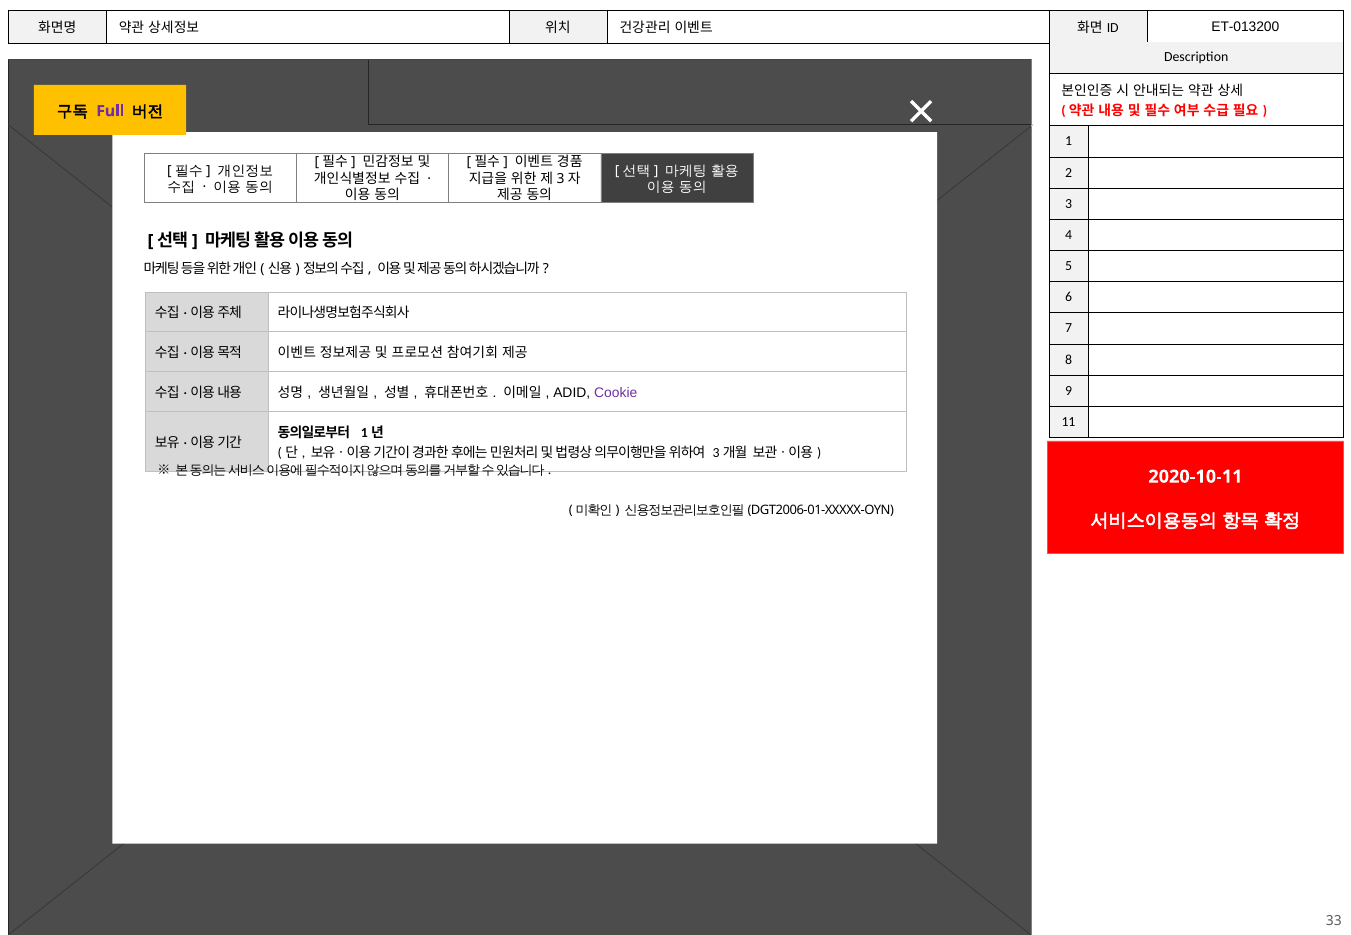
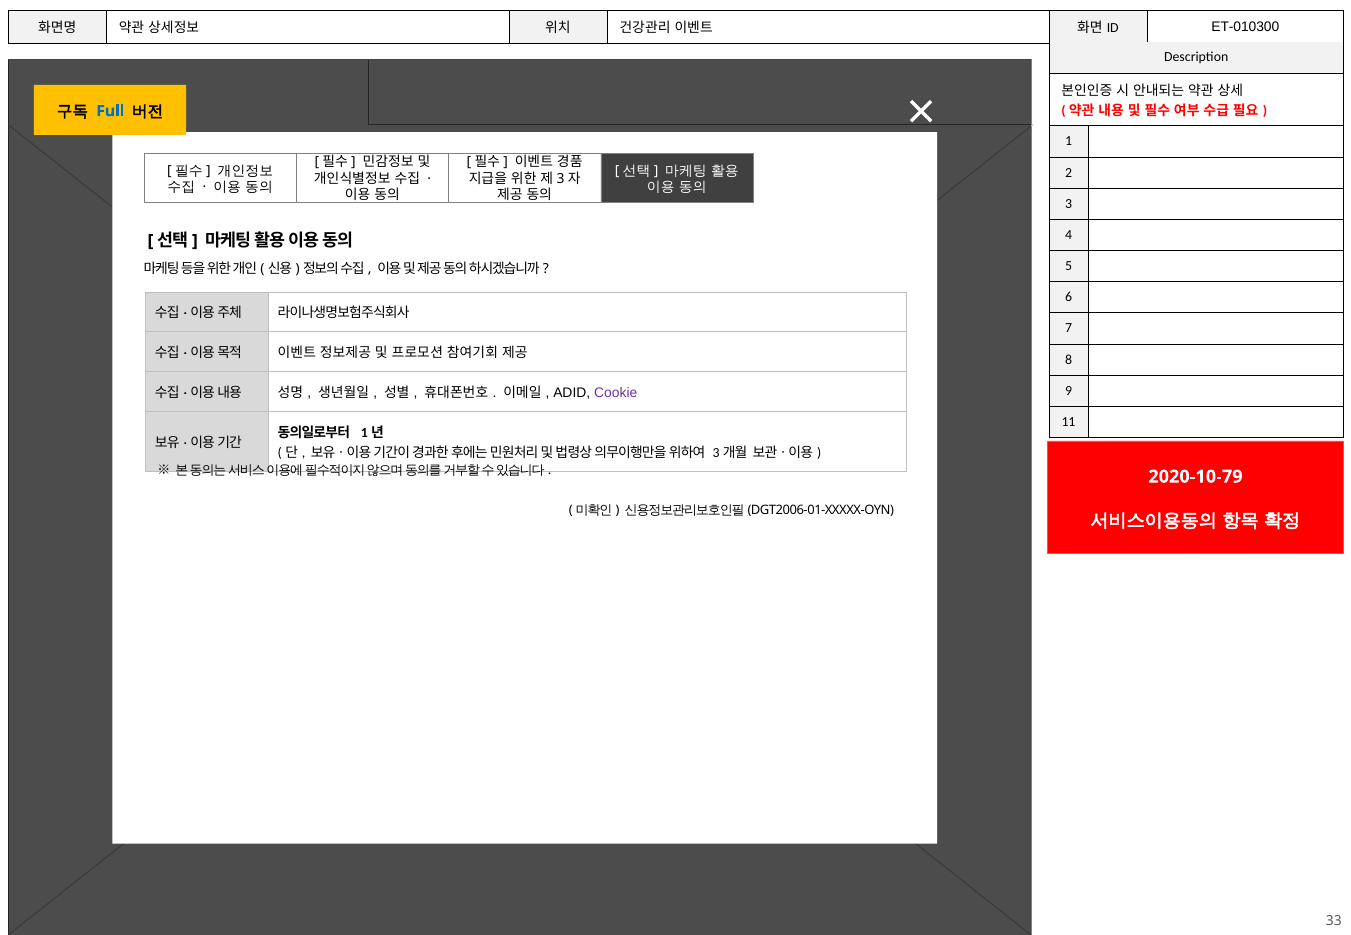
ET-013200: ET-013200 -> ET-010300
Full colour: purple -> blue
2020-10-11: 2020-10-11 -> 2020-10-79
